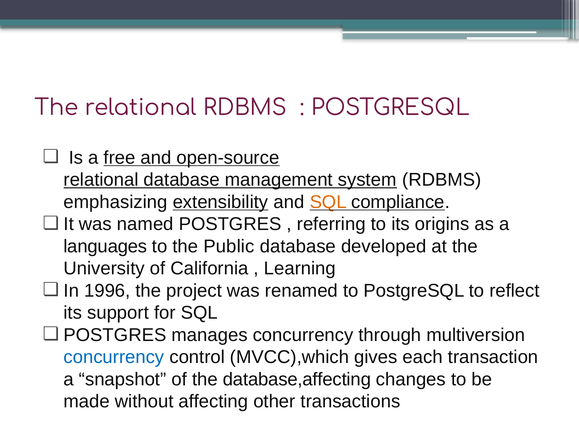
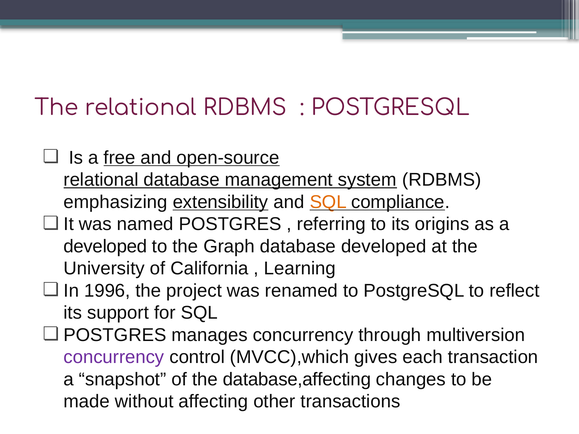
languages at (105, 246): languages -> developed
Public: Public -> Graph
concurrency at (114, 357) colour: blue -> purple
